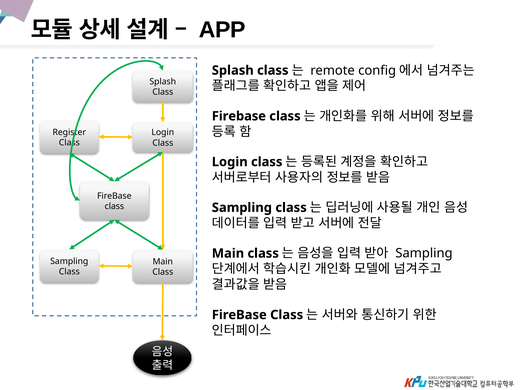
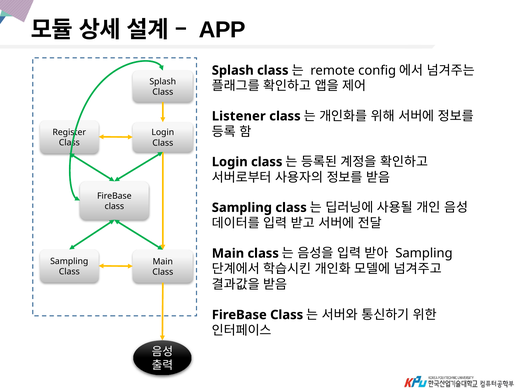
Firebase at (239, 116): Firebase -> Listener
